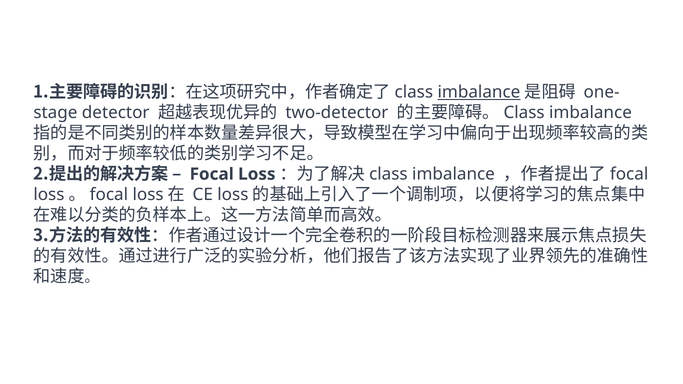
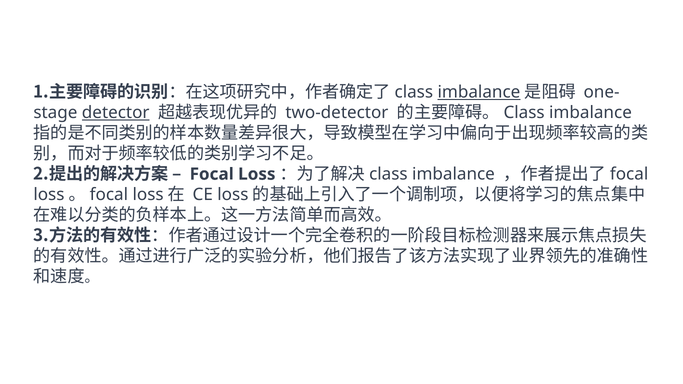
detector underline: none -> present
